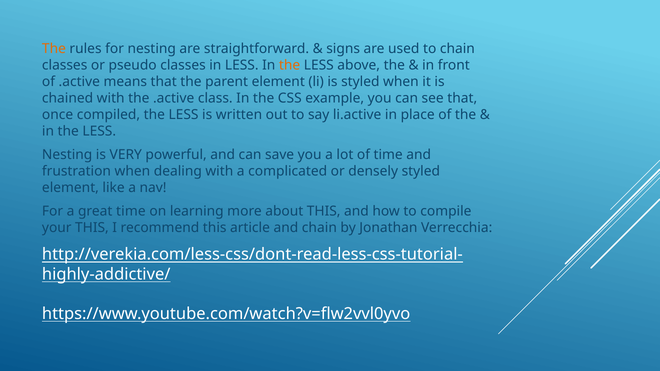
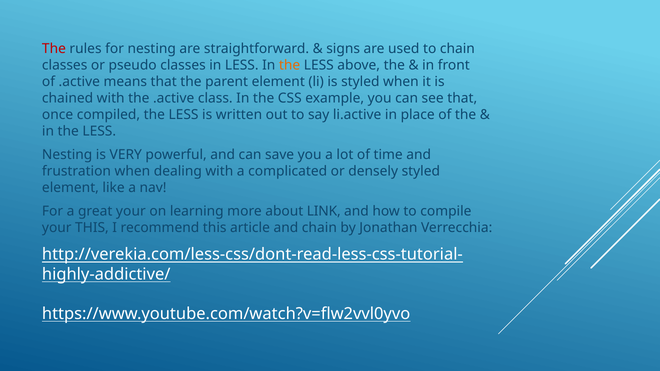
The at (54, 49) colour: orange -> red
great time: time -> your
about THIS: THIS -> LINK
